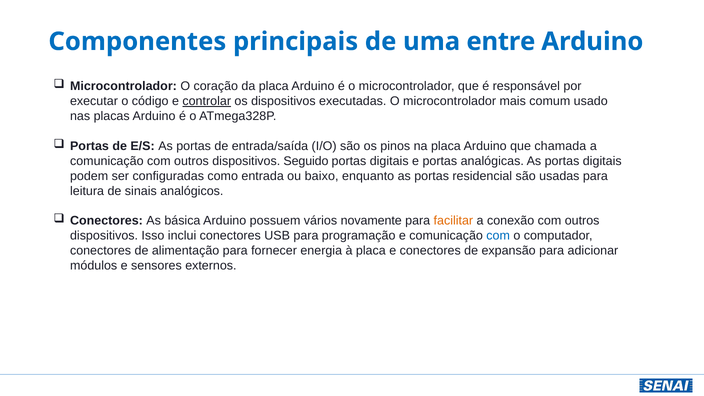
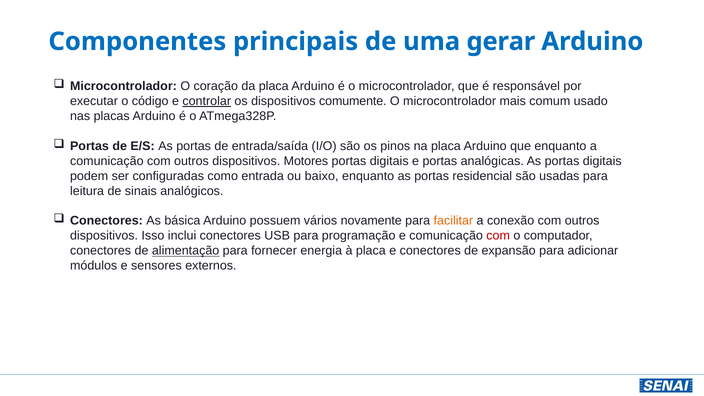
entre: entre -> gerar
executadas: executadas -> comumente
que chamada: chamada -> enquanto
Seguido: Seguido -> Motores
com at (498, 236) colour: blue -> red
alimentação underline: none -> present
